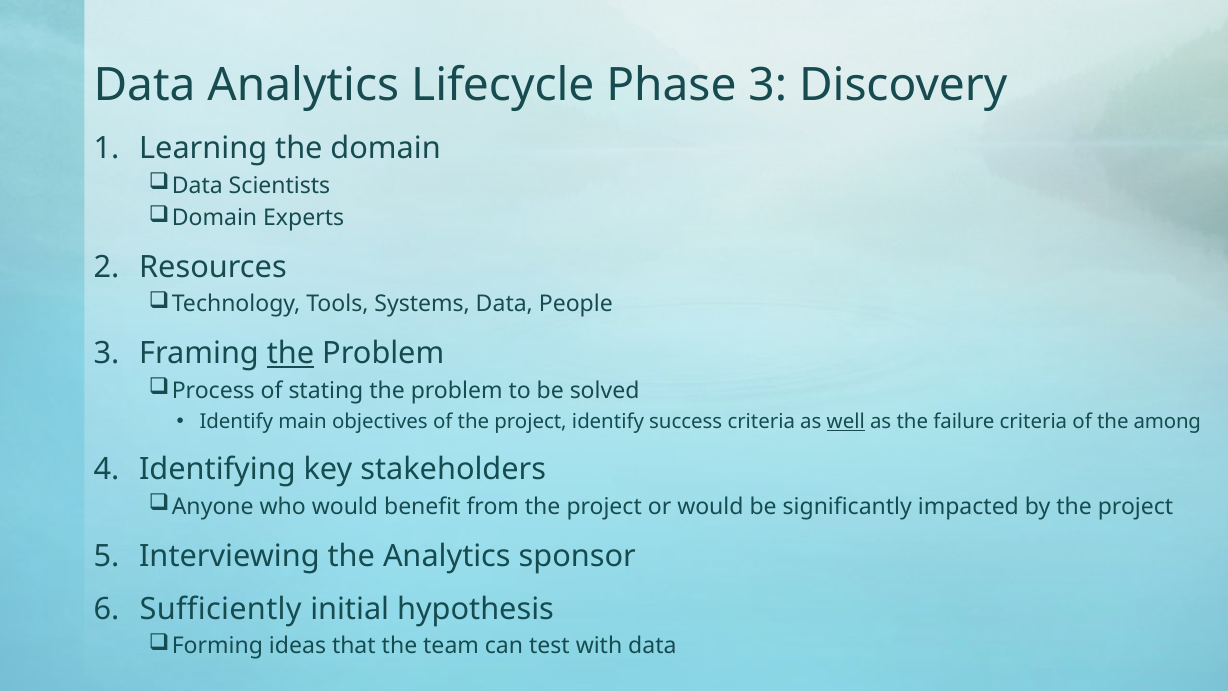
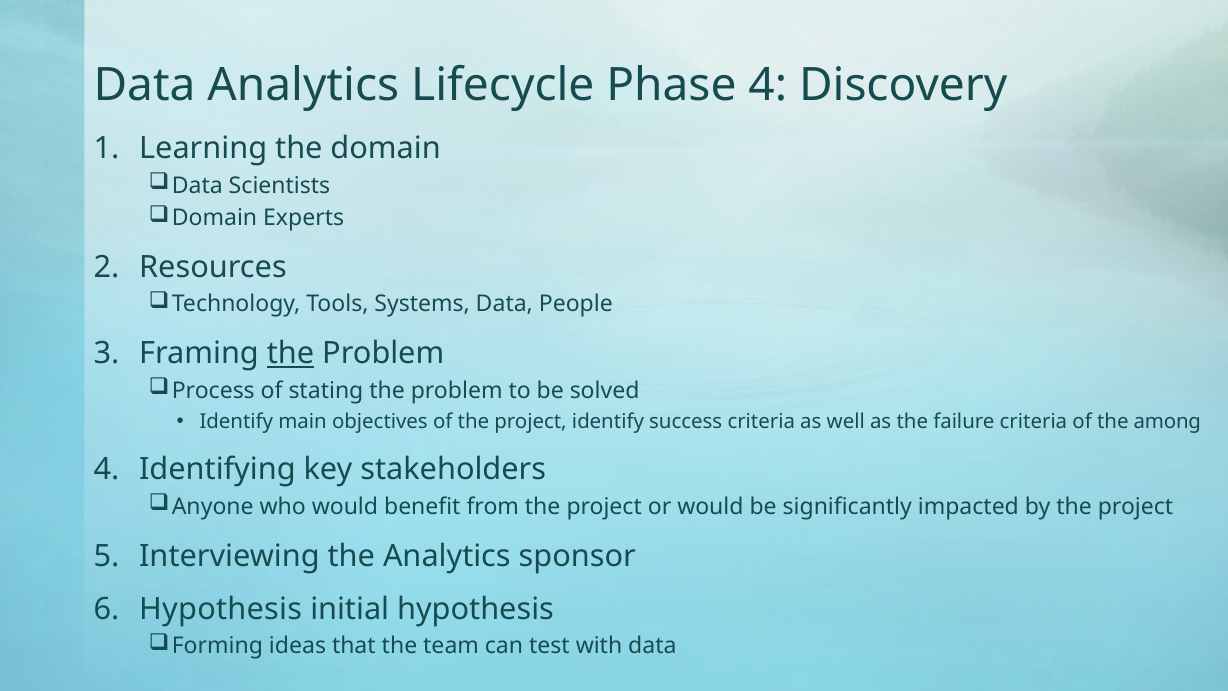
Phase 3: 3 -> 4
well underline: present -> none
Sufficiently at (221, 609): Sufficiently -> Hypothesis
